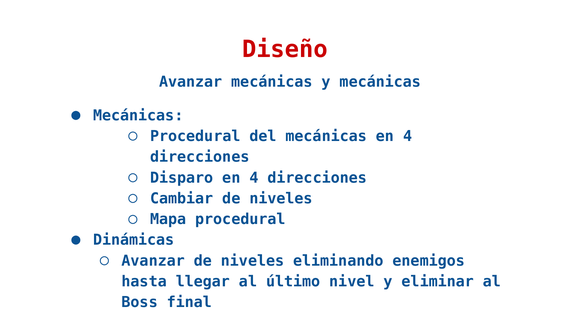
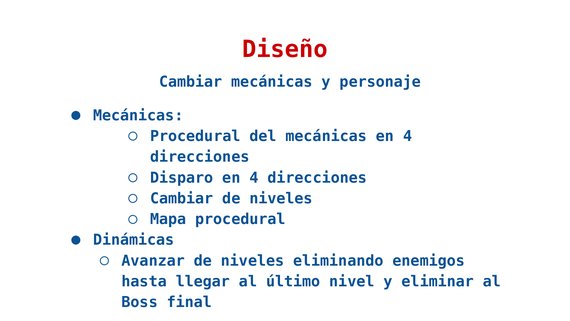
Avanzar at (191, 82): Avanzar -> Cambiar
y mecánicas: mecánicas -> personaje
